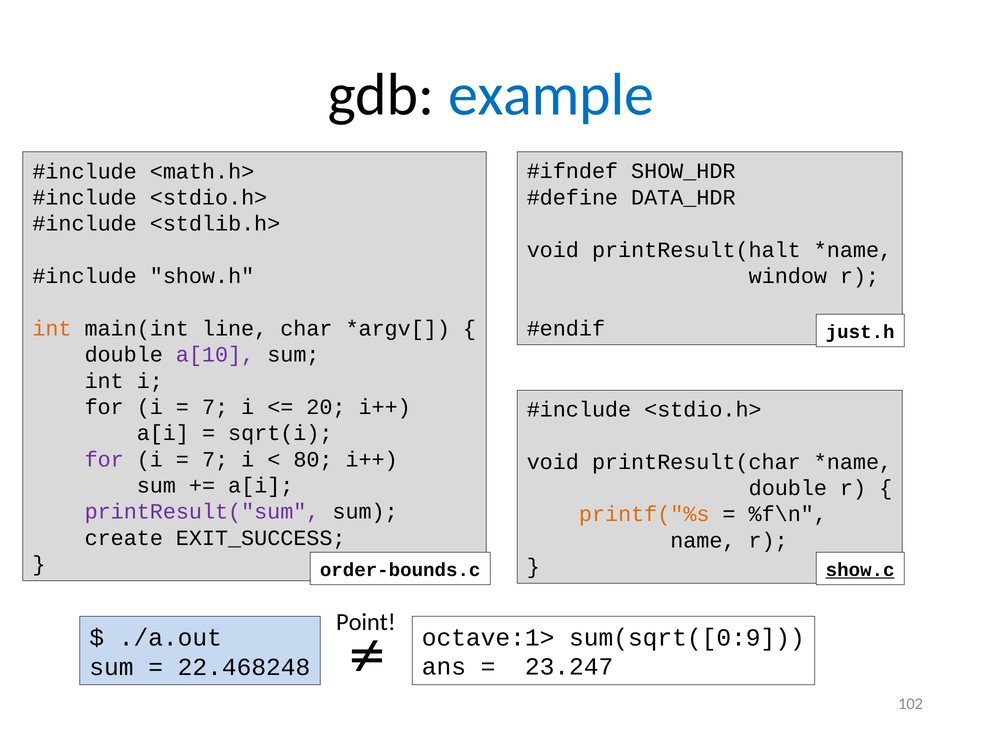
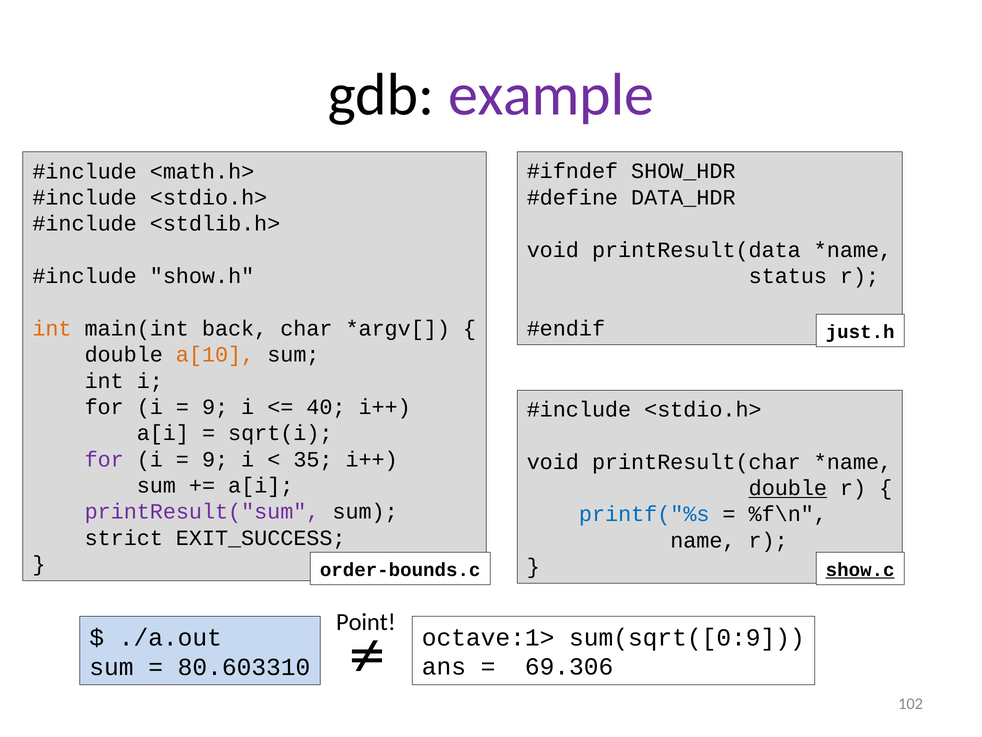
example colour: blue -> purple
printResult(halt: printResult(halt -> printResult(data
window: window -> status
line: line -> back
a[10 colour: purple -> orange
7 at (215, 407): 7 -> 9
20: 20 -> 40
7 at (215, 459): 7 -> 9
80: 80 -> 35
double at (788, 488) underline: none -> present
printf("%s colour: orange -> blue
create: create -> strict
23.247: 23.247 -> 69.306
22.468248: 22.468248 -> 80.603310
